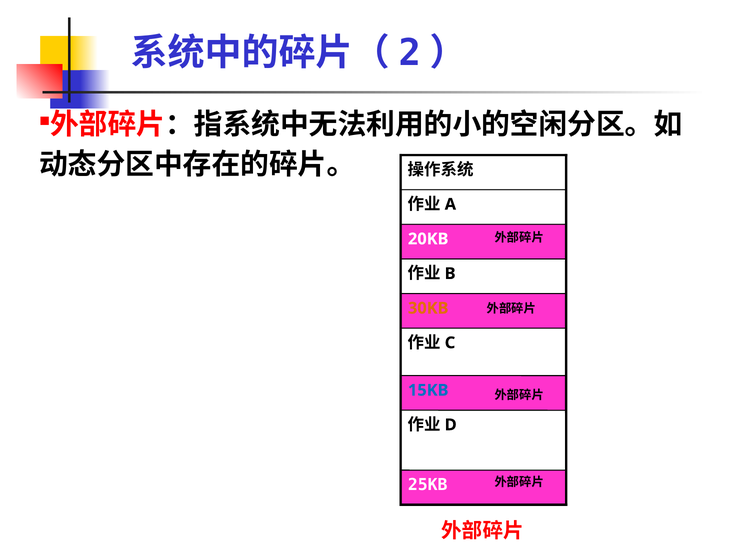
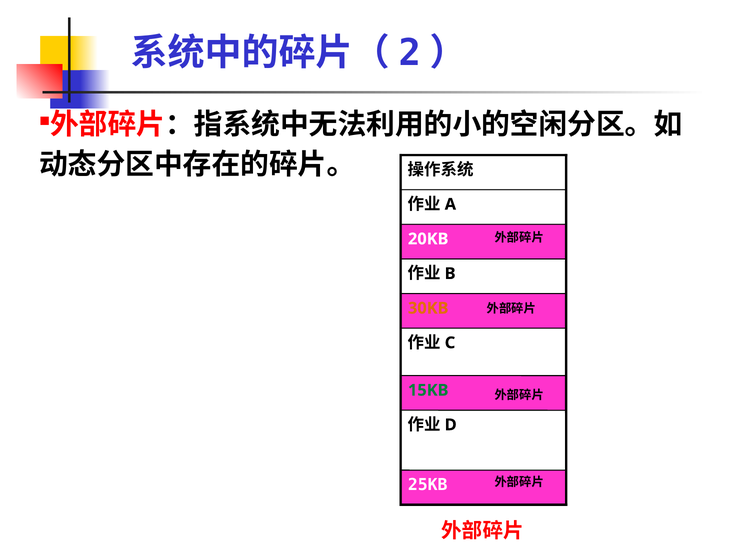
15KB colour: blue -> green
